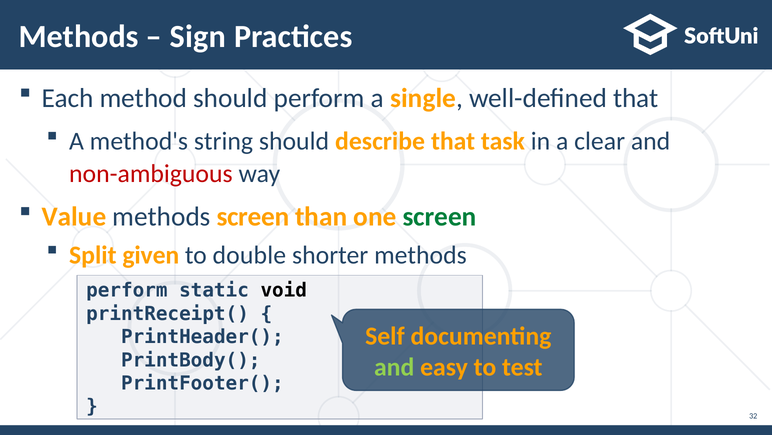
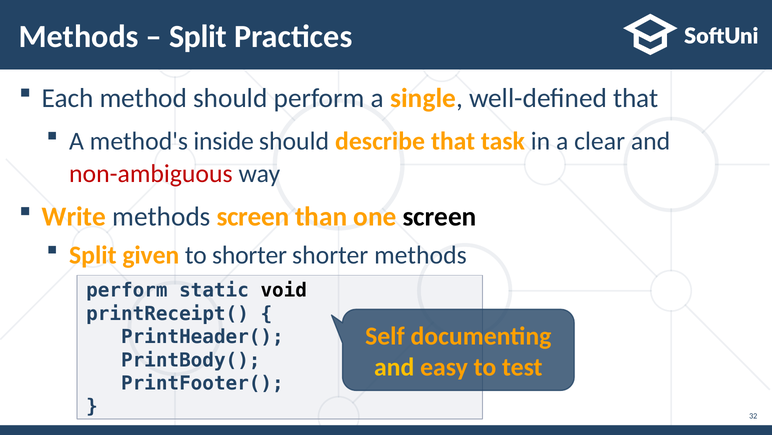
Sign at (198, 37): Sign -> Split
string: string -> inside
Value: Value -> Write
screen at (440, 217) colour: green -> black
to double: double -> shorter
and at (394, 367) colour: light green -> yellow
